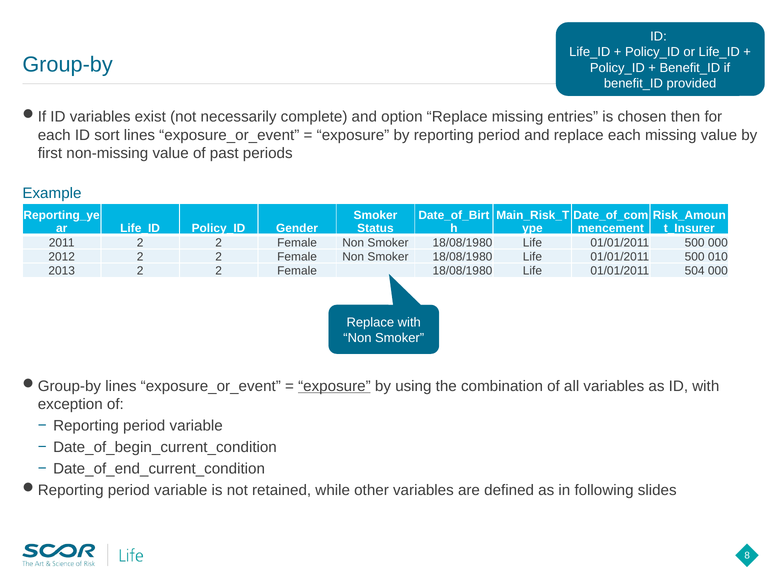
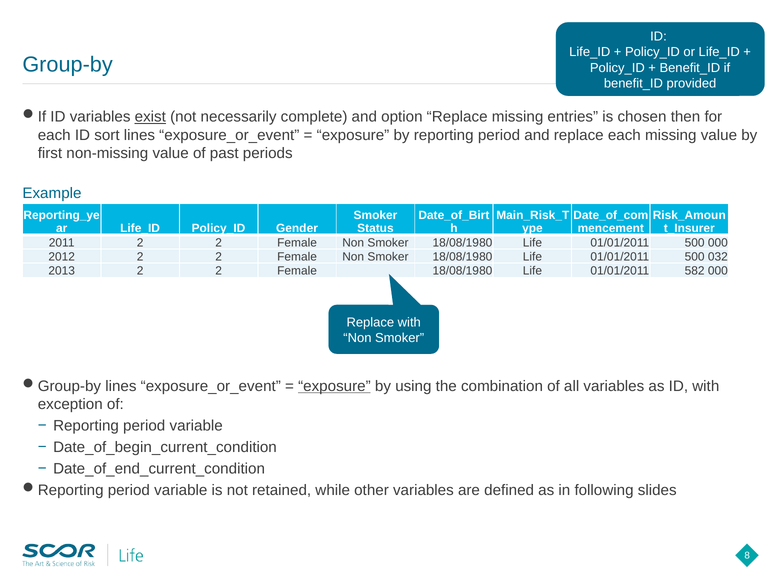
exist underline: none -> present
010: 010 -> 032
504: 504 -> 582
